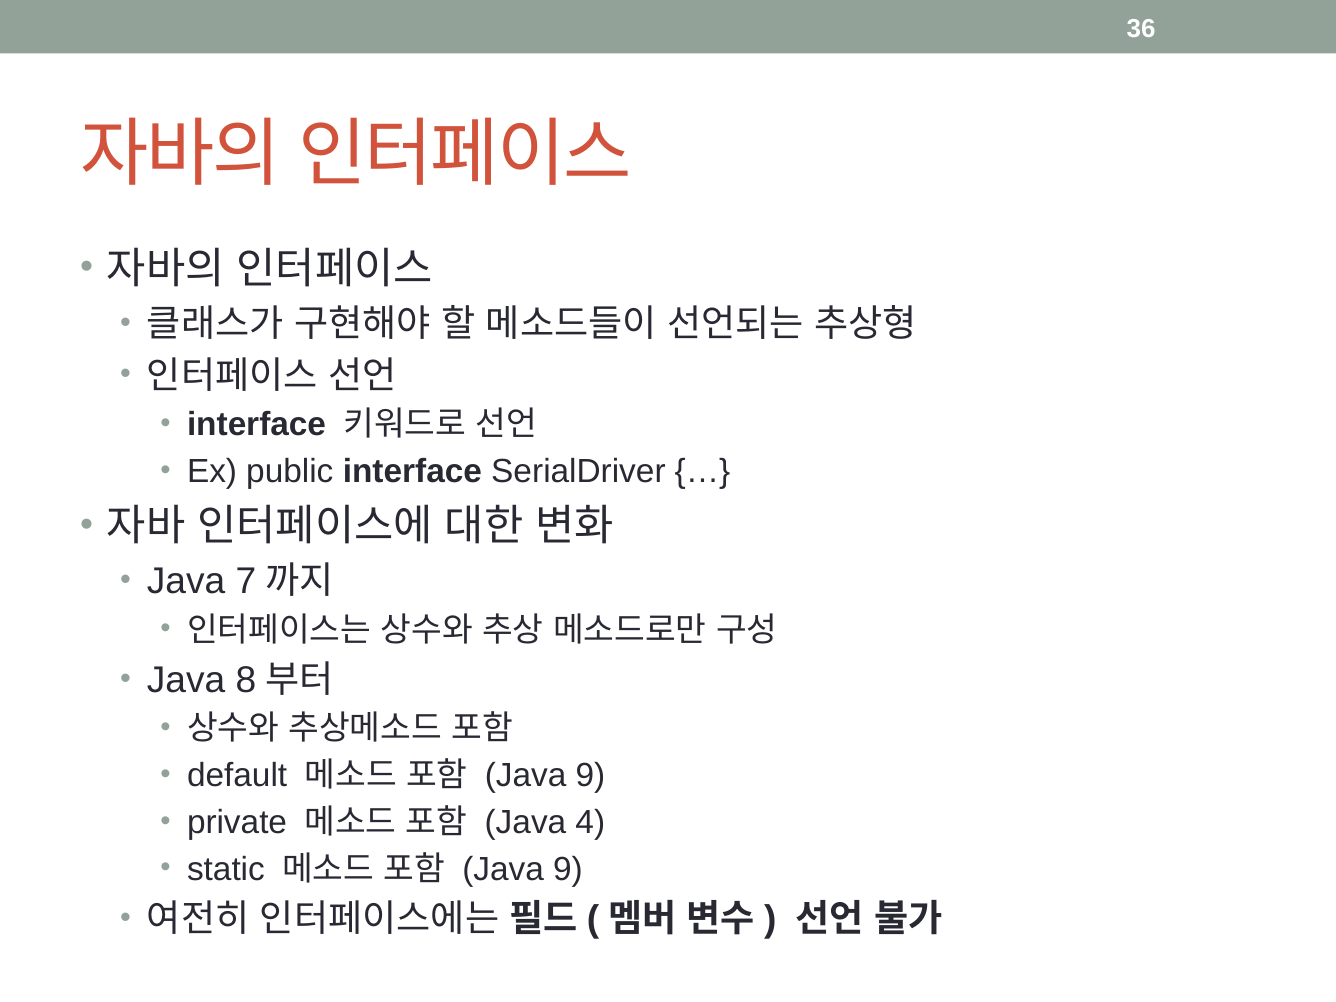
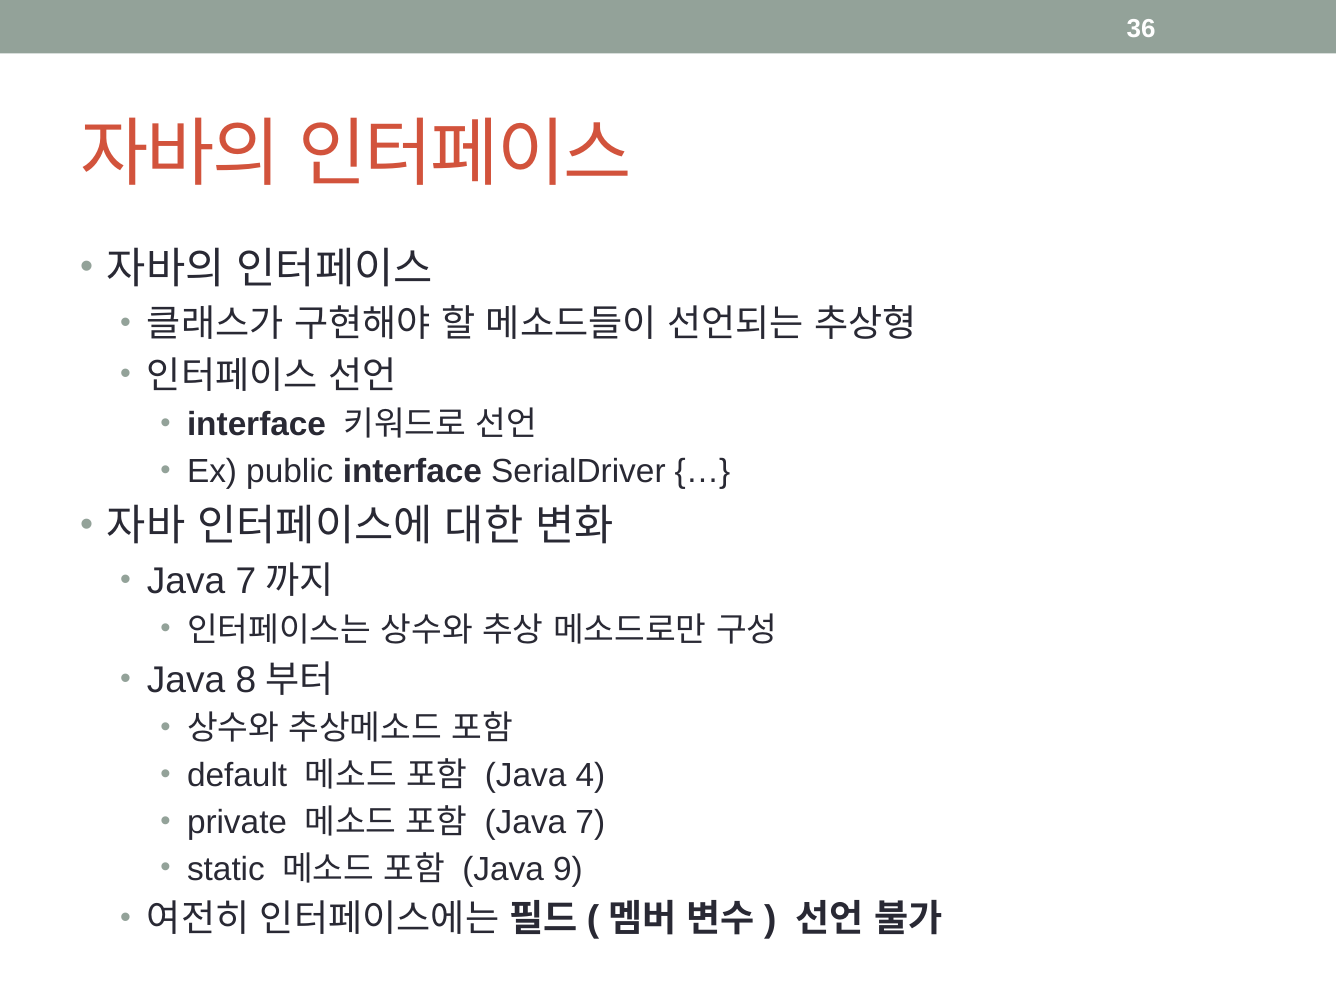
9 at (591, 776): 9 -> 4
4: 4 -> 7
